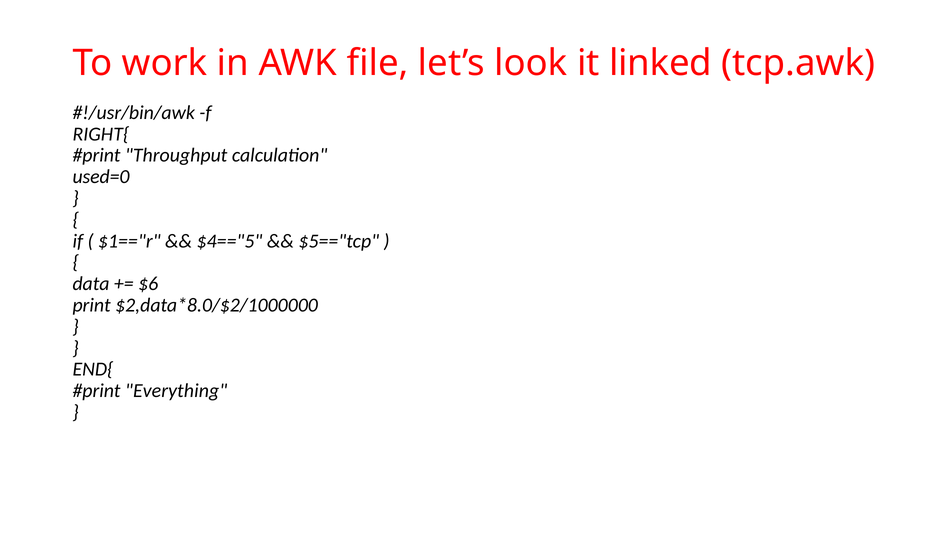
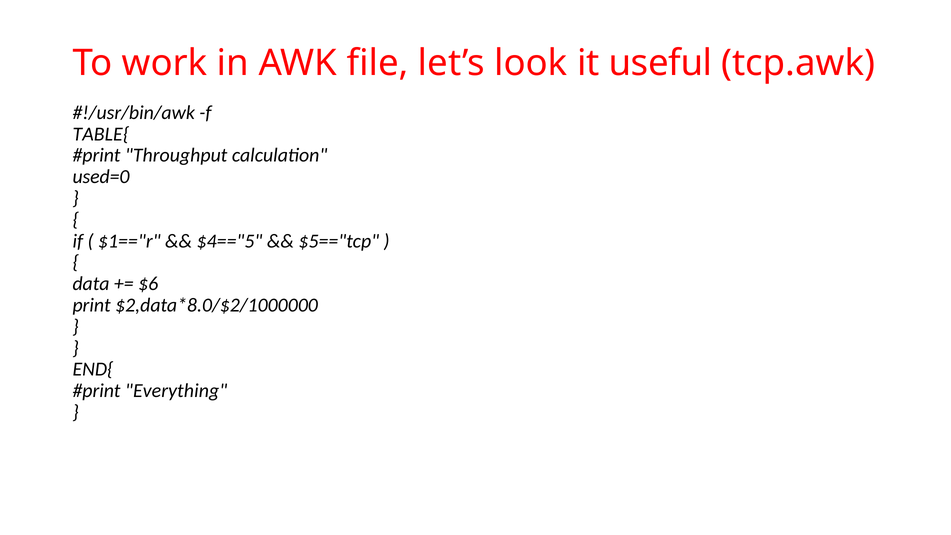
linked: linked -> useful
RIGHT{: RIGHT{ -> TABLE{
